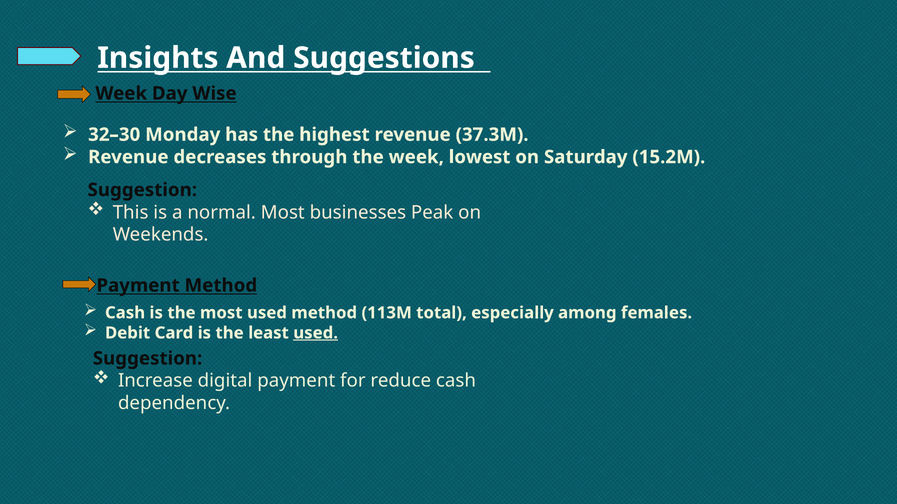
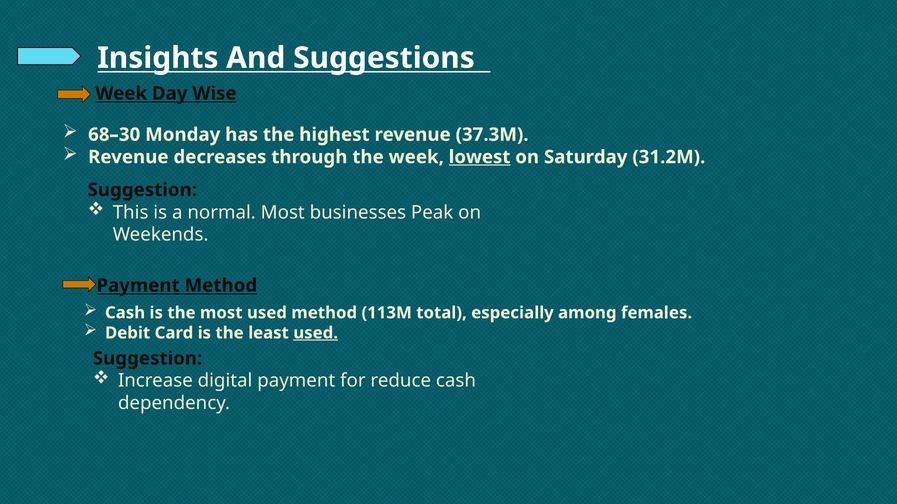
32–30: 32–30 -> 68–30
lowest underline: none -> present
15.2M: 15.2M -> 31.2M
